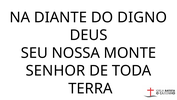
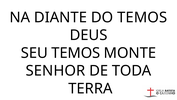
DO DIGNO: DIGNO -> TEMOS
SEU NOSSA: NOSSA -> TEMOS
